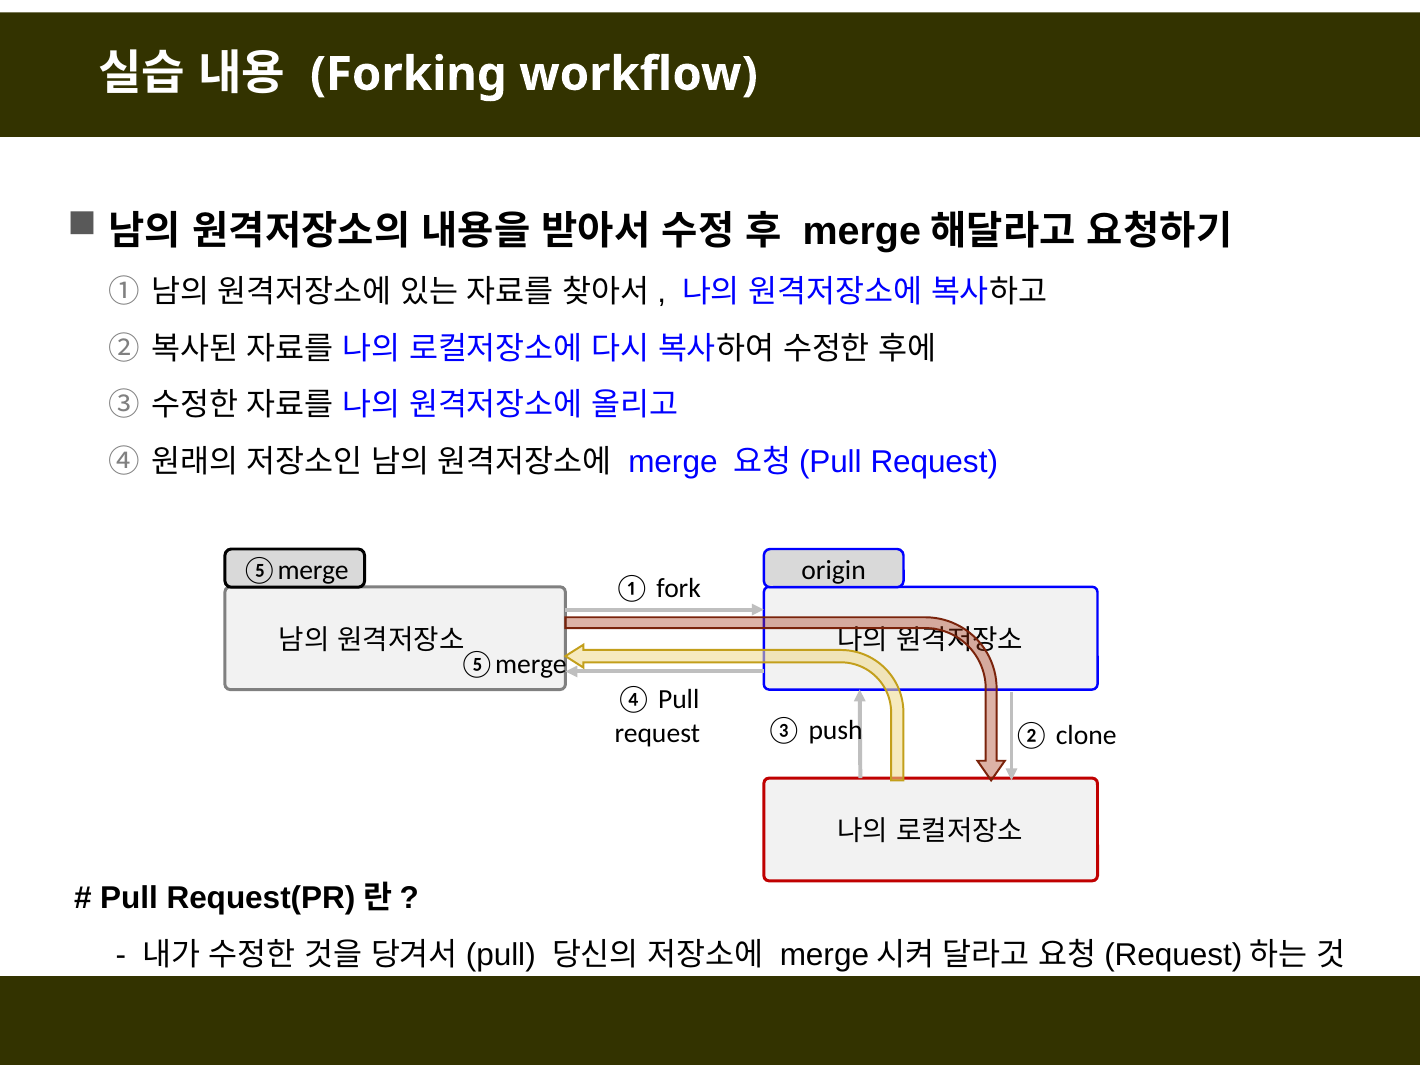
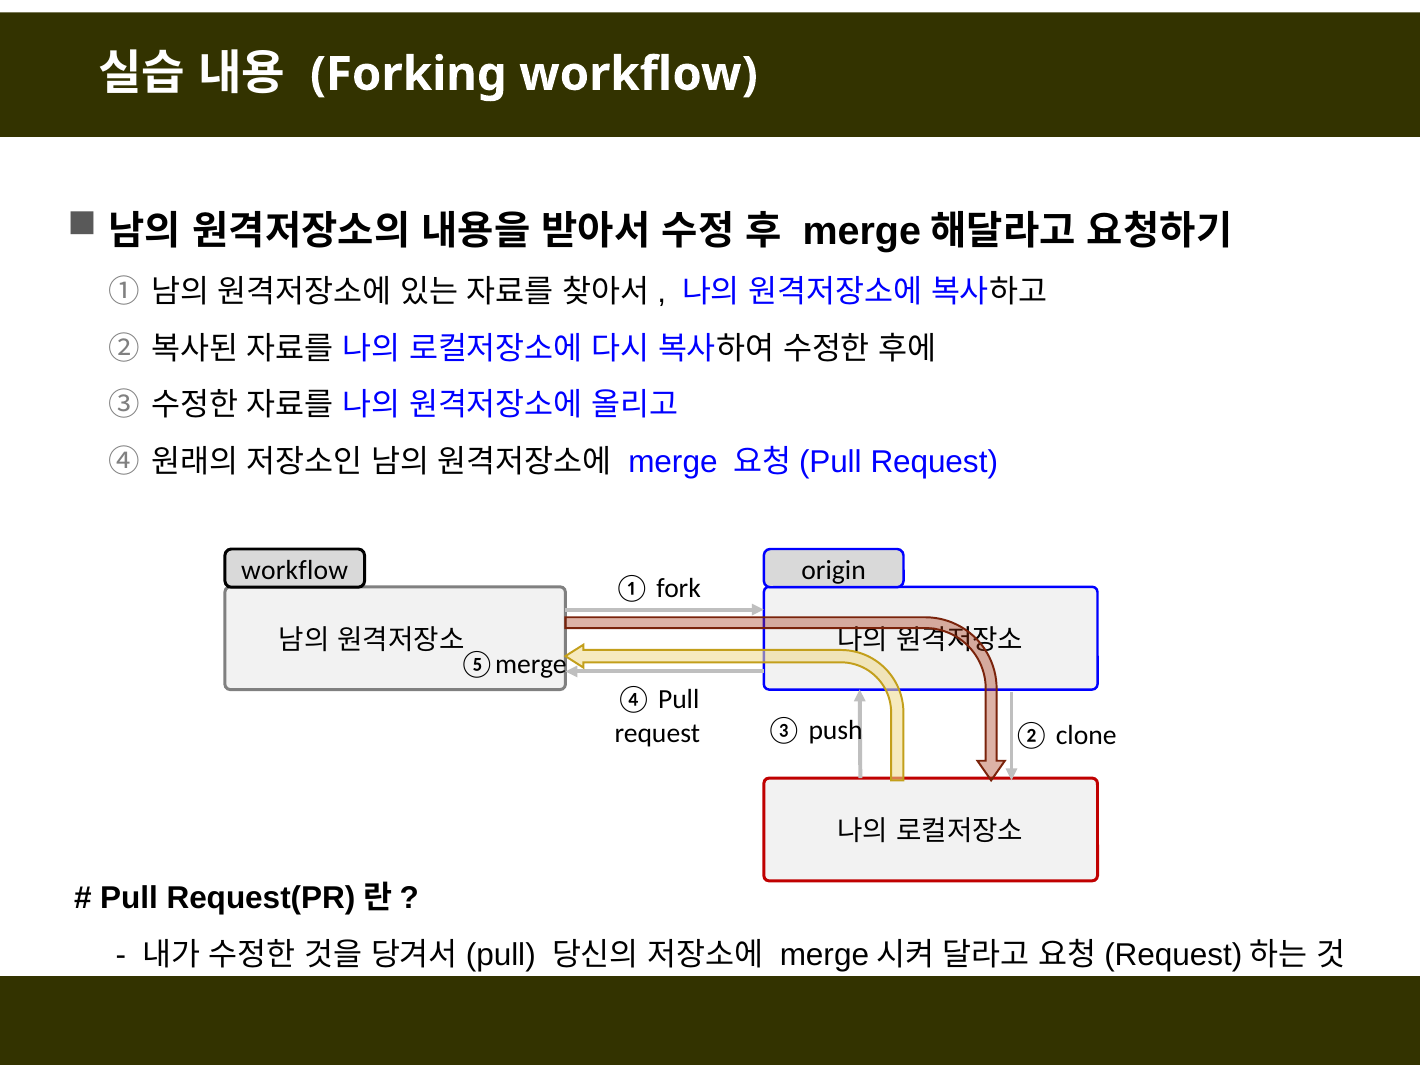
⑤merge at (295, 570): ⑤merge -> workflow
